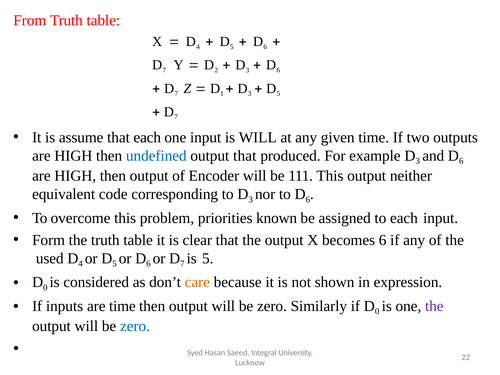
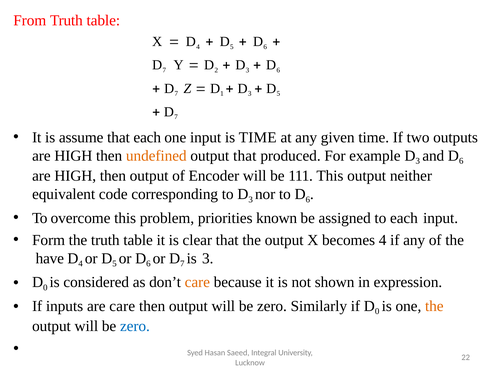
is WILL: WILL -> TIME
undefined colour: blue -> orange
becomes 6: 6 -> 4
used: used -> have
is 5: 5 -> 3
are time: time -> care
the at (434, 306) colour: purple -> orange
